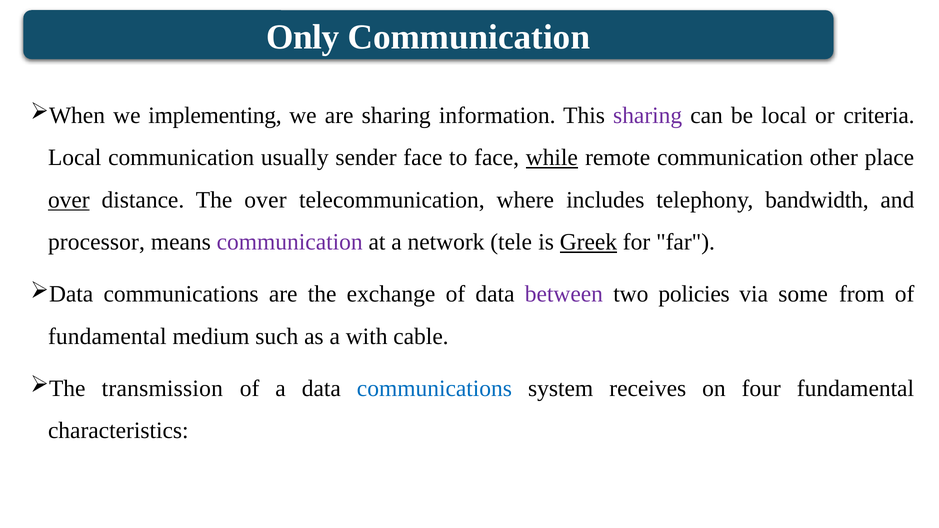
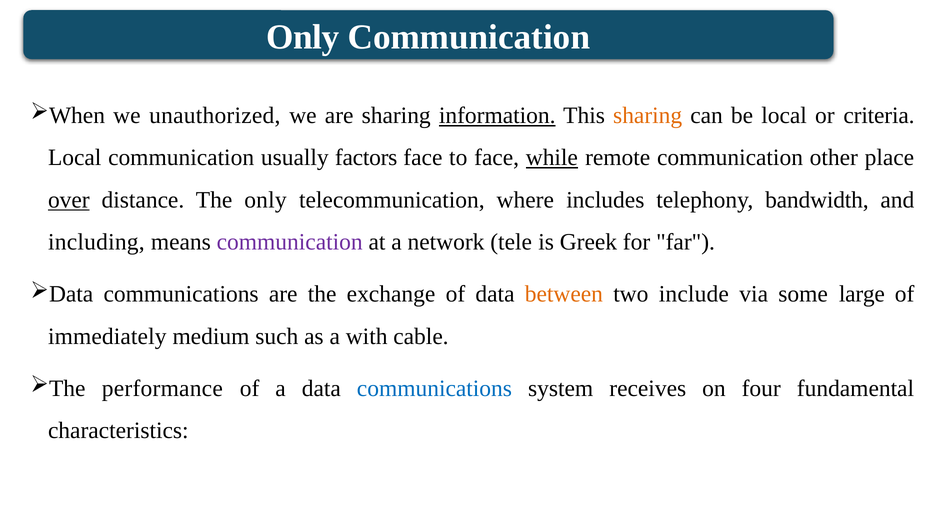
implementing: implementing -> unauthorized
information underline: none -> present
sharing at (648, 116) colour: purple -> orange
sender: sender -> factors
The over: over -> only
processor: processor -> including
Greek underline: present -> none
between colour: purple -> orange
policies: policies -> include
from: from -> large
fundamental at (107, 337): fundamental -> immediately
transmission: transmission -> performance
